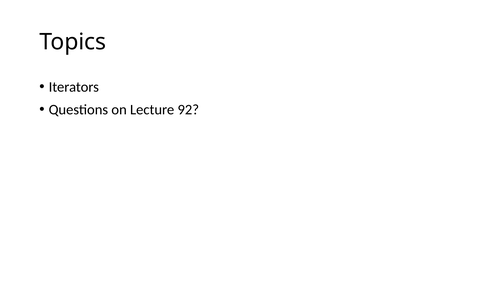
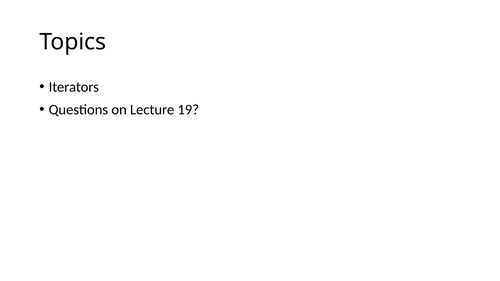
92: 92 -> 19
